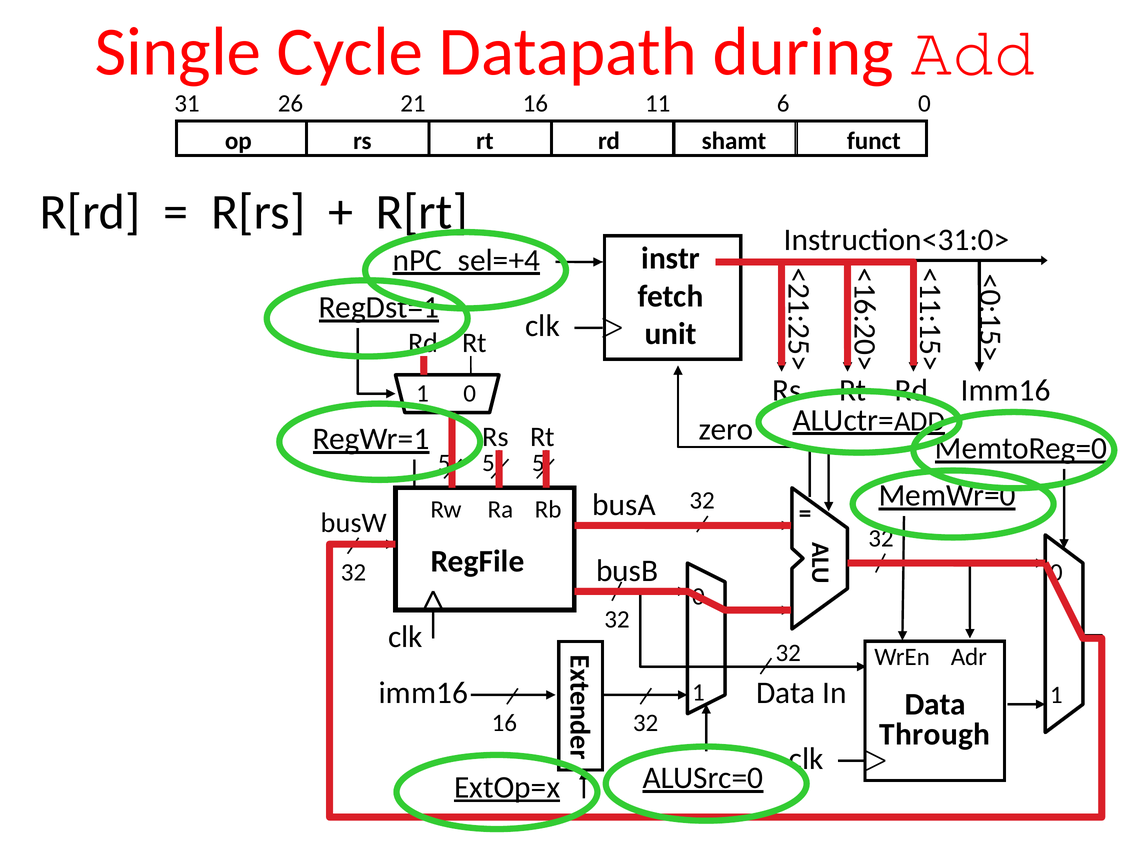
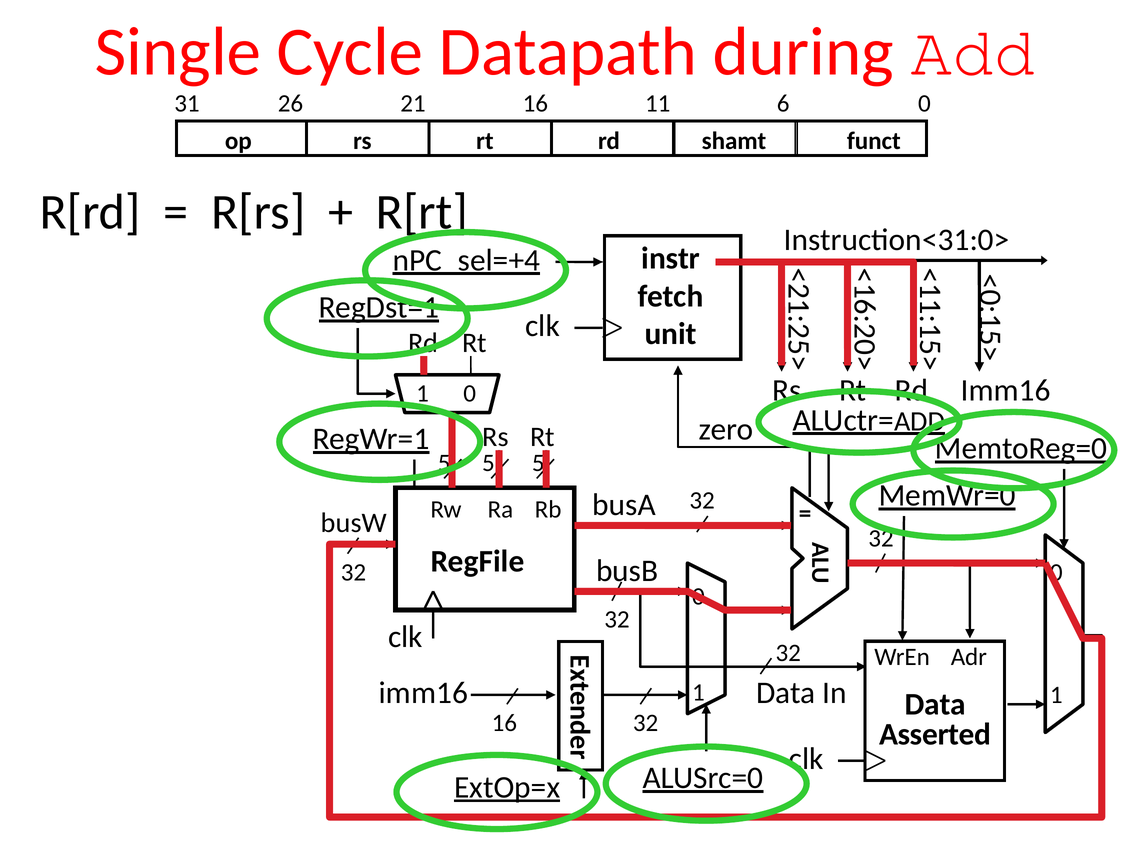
Through: Through -> Asserted
